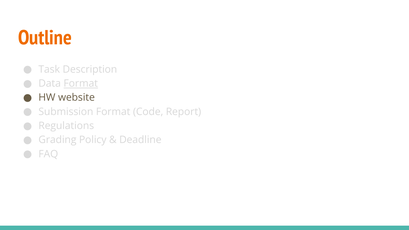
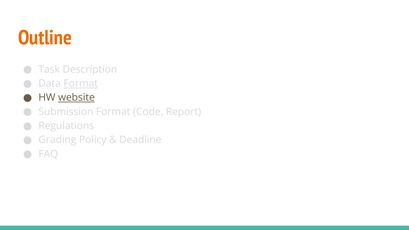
website underline: none -> present
